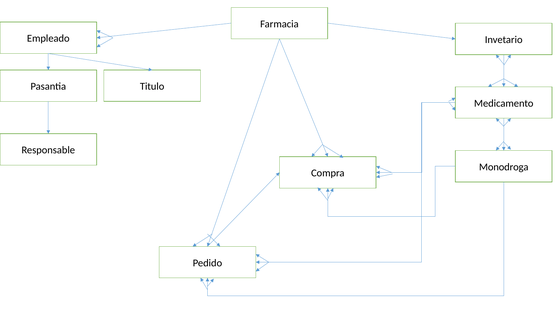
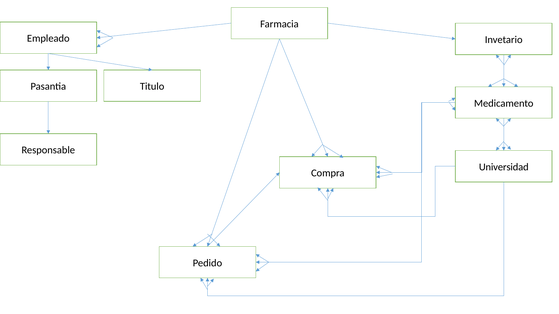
Monodroga: Monodroga -> Universidad
